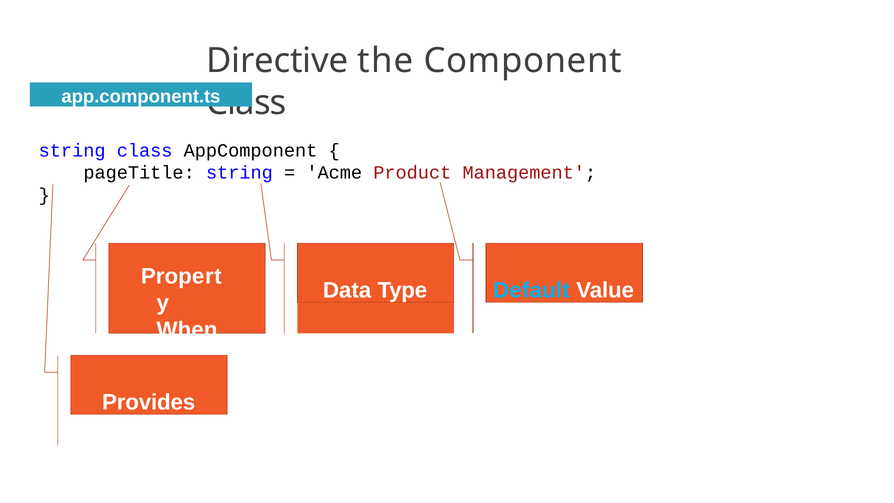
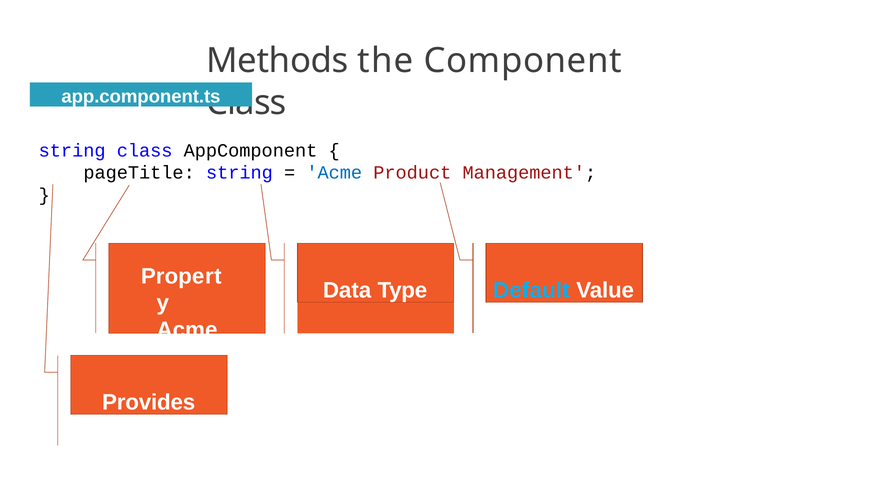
Directive: Directive -> Methods
Acme at (334, 173) colour: black -> blue
When at (187, 330): When -> Acme
